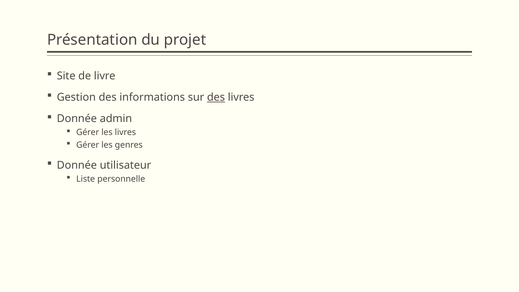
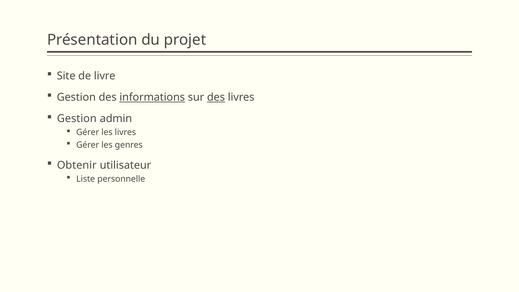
informations underline: none -> present
Donnée at (77, 119): Donnée -> Gestion
Donnée at (77, 165): Donnée -> Obtenir
